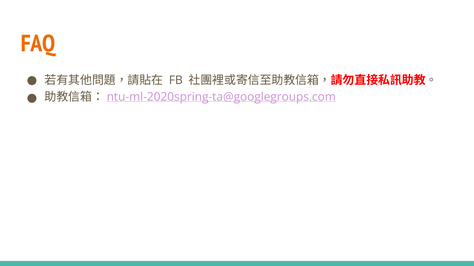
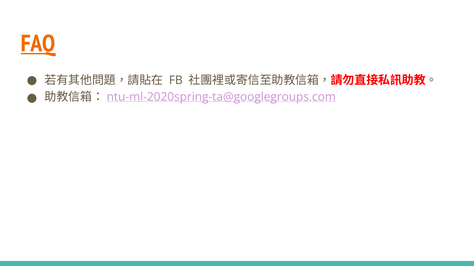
FAQ underline: none -> present
